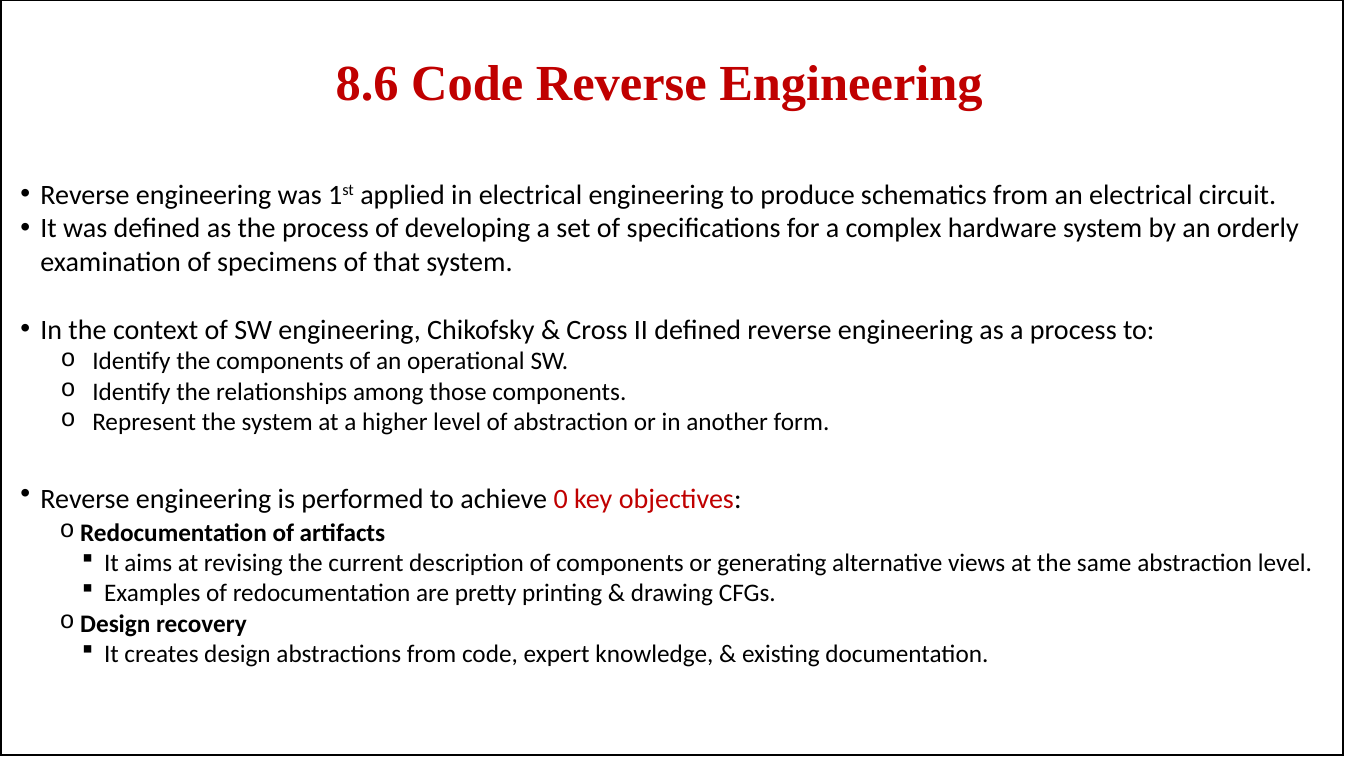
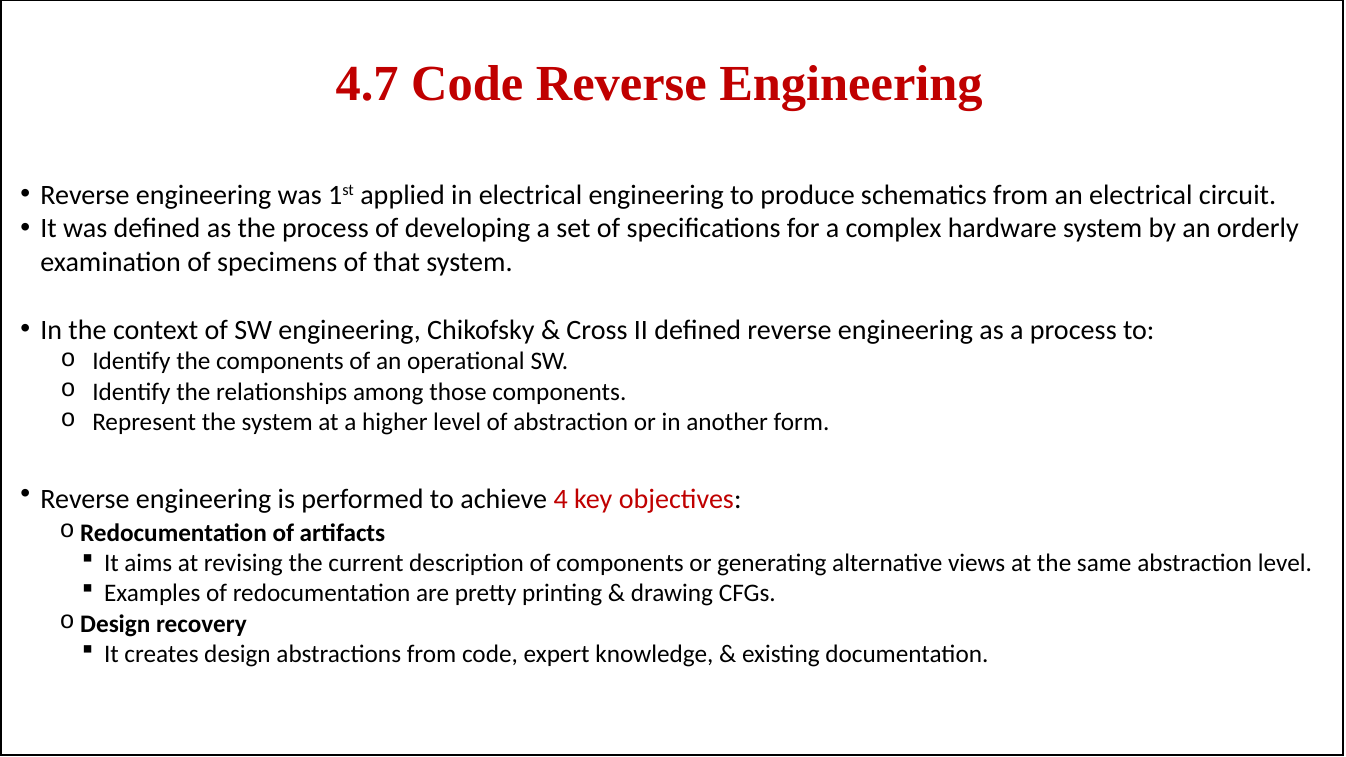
8.6: 8.6 -> 4.7
0: 0 -> 4
